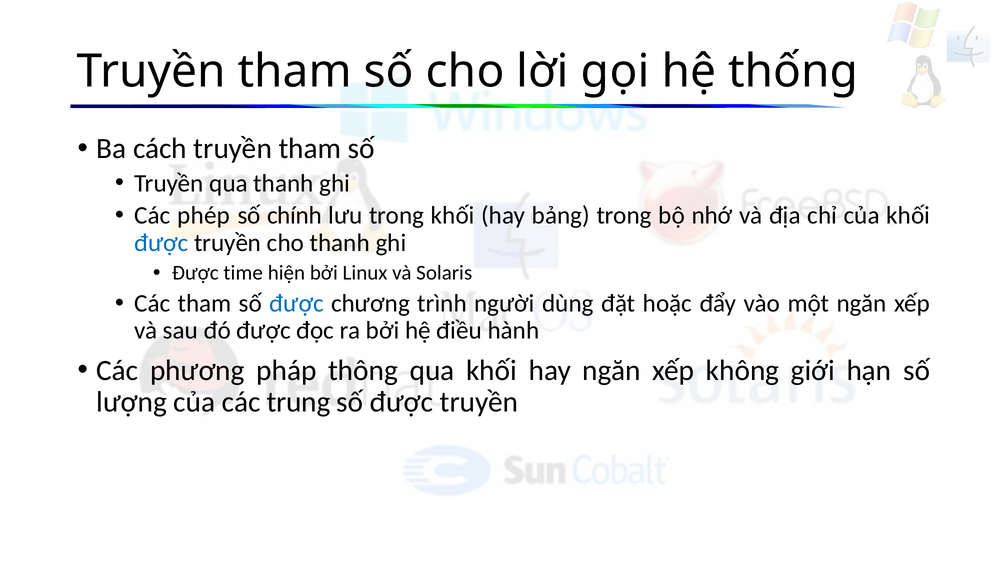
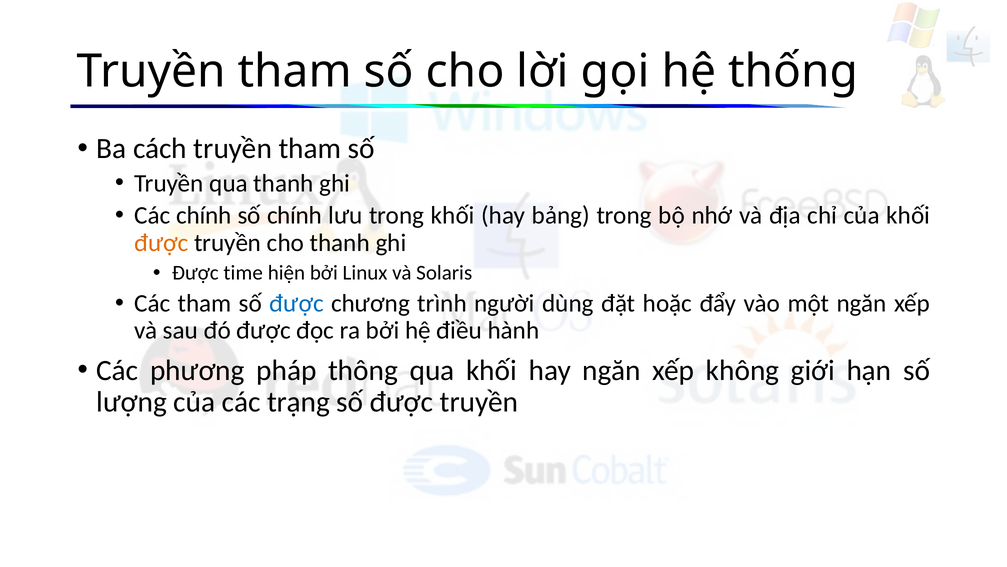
Các phép: phép -> chính
được at (161, 243) colour: blue -> orange
trung: trung -> trạng
